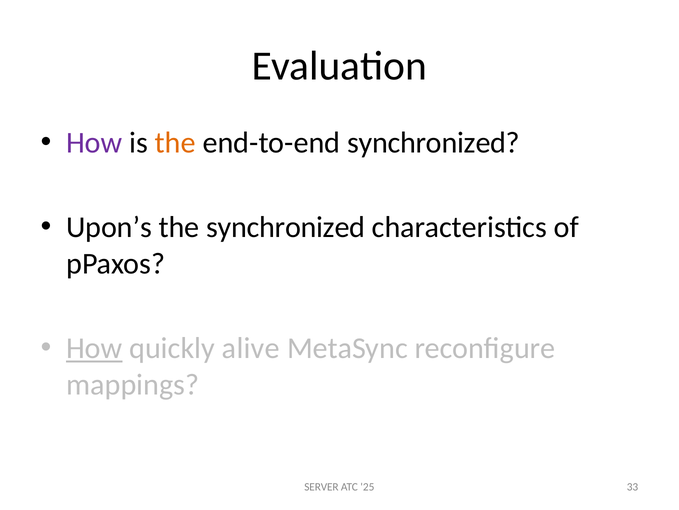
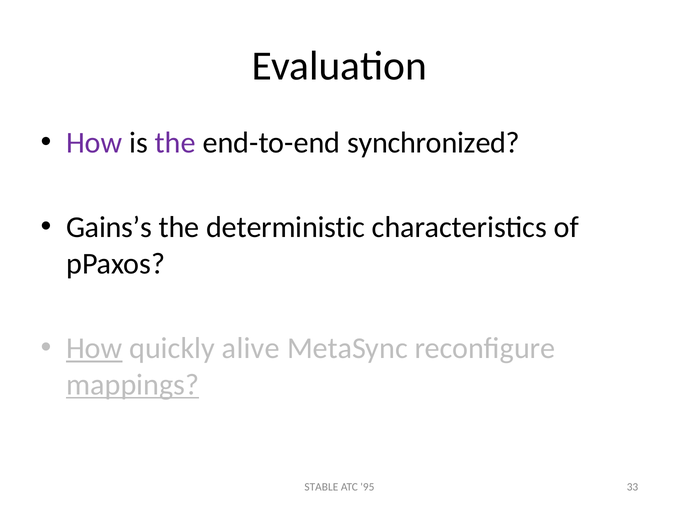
the at (175, 142) colour: orange -> purple
Upon’s: Upon’s -> Gains’s
the synchronized: synchronized -> deterministic
mappings underline: none -> present
SERVER: SERVER -> STABLE
25: 25 -> 95
